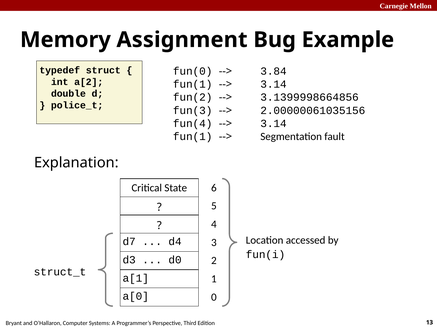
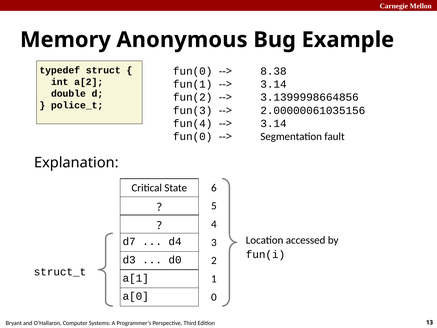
Assignment: Assignment -> Anonymous
3.84: 3.84 -> 8.38
fun(1 at (193, 137): fun(1 -> fun(0
